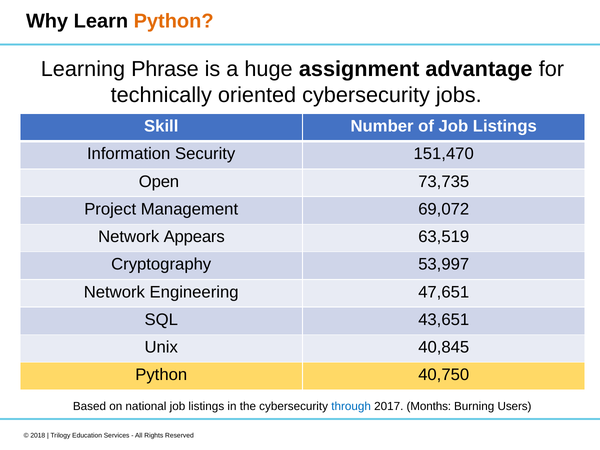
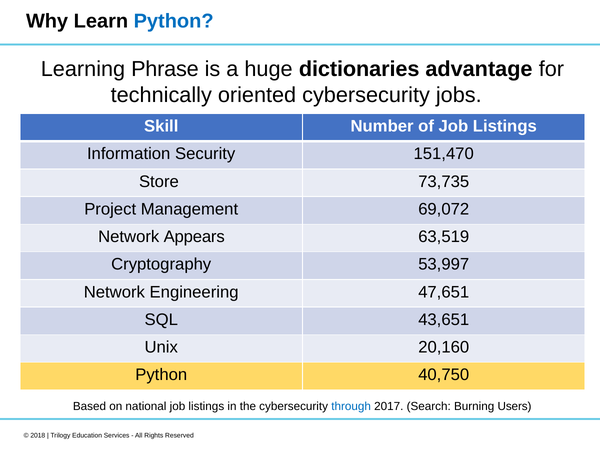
Python at (174, 21) colour: orange -> blue
assignment: assignment -> dictionaries
Open: Open -> Store
40,845: 40,845 -> 20,160
Months: Months -> Search
